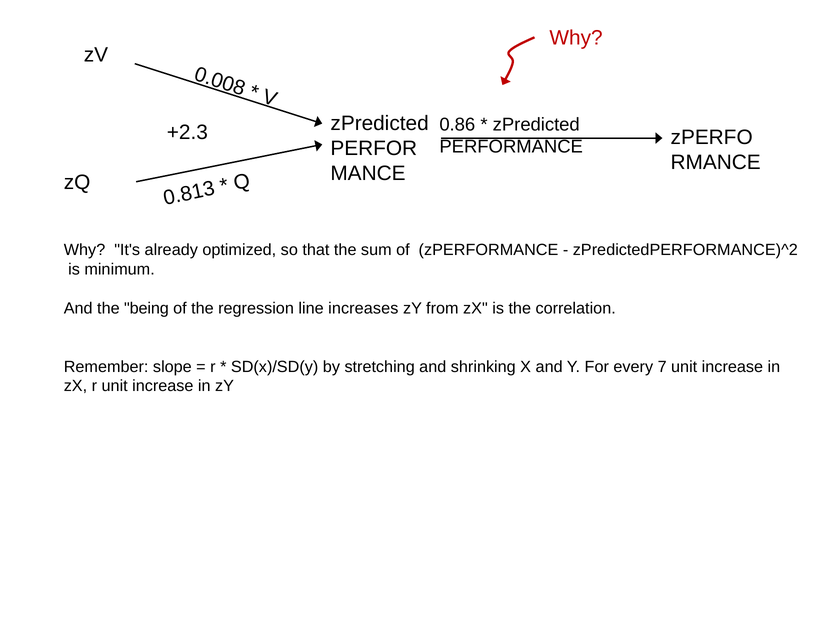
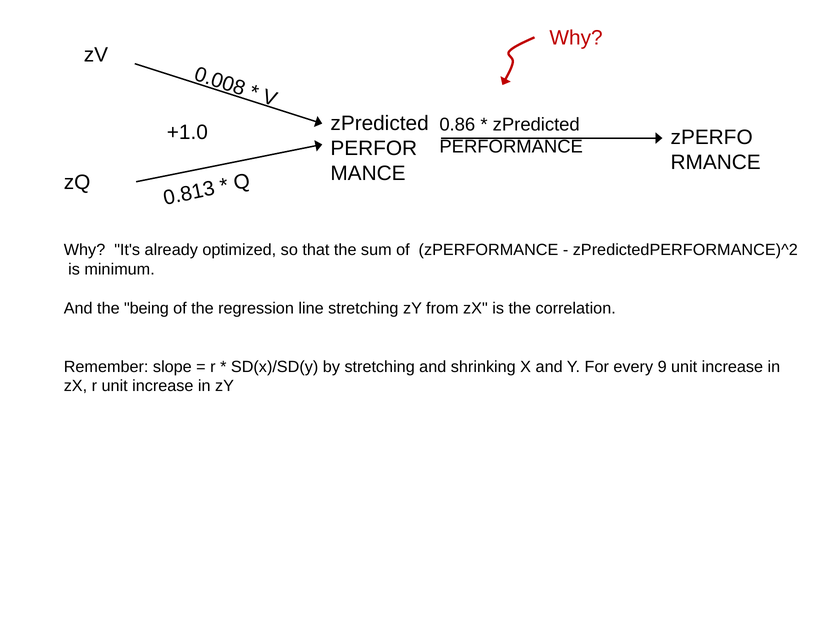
+2.3: +2.3 -> +1.0
line increases: increases -> stretching
7: 7 -> 9
